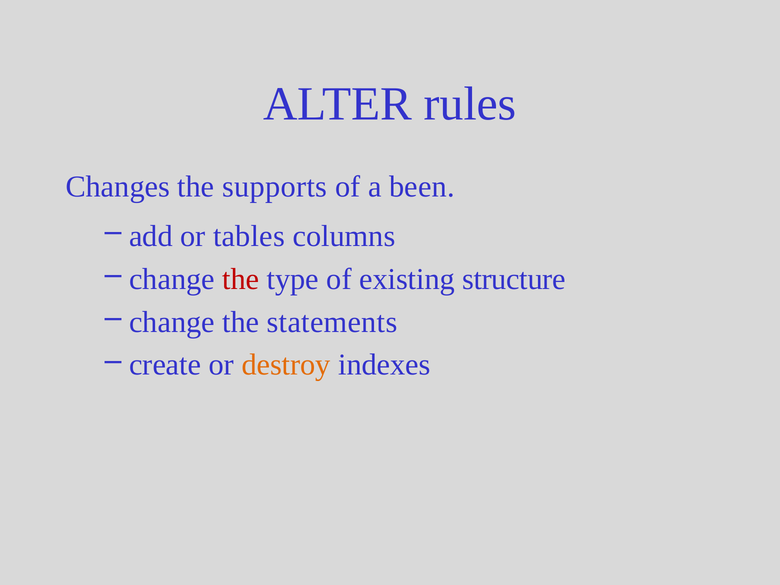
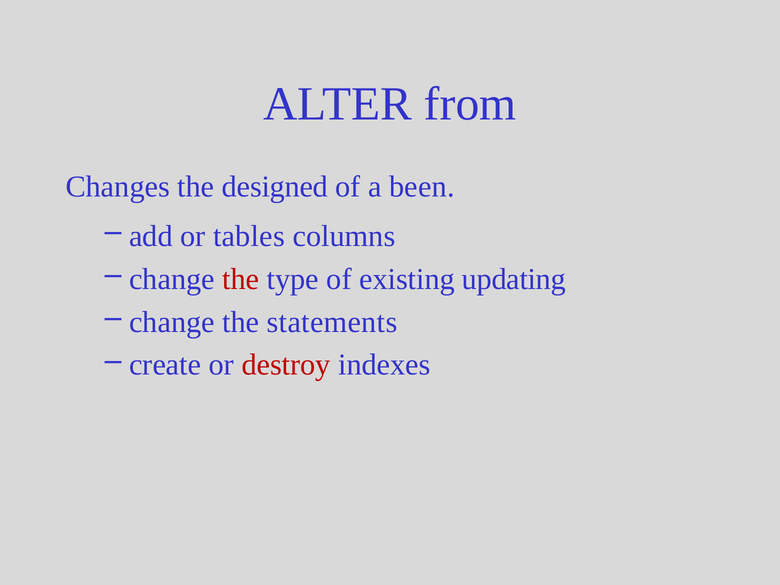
rules: rules -> from
supports: supports -> designed
structure: structure -> updating
destroy colour: orange -> red
